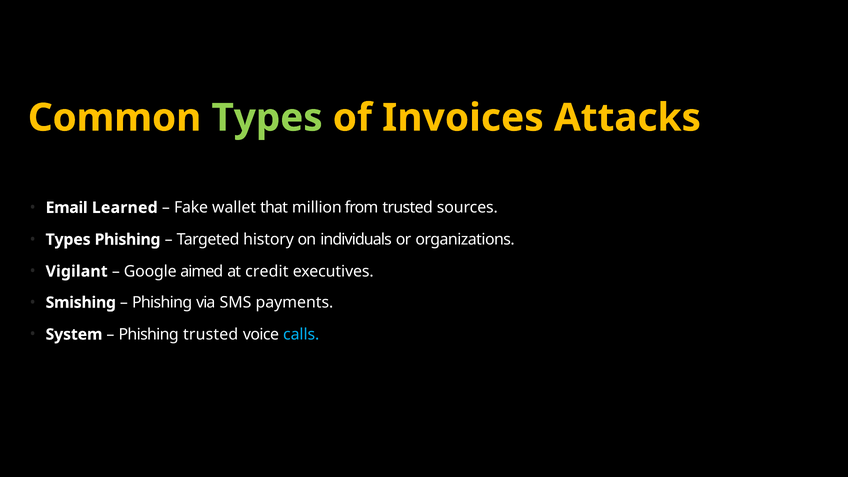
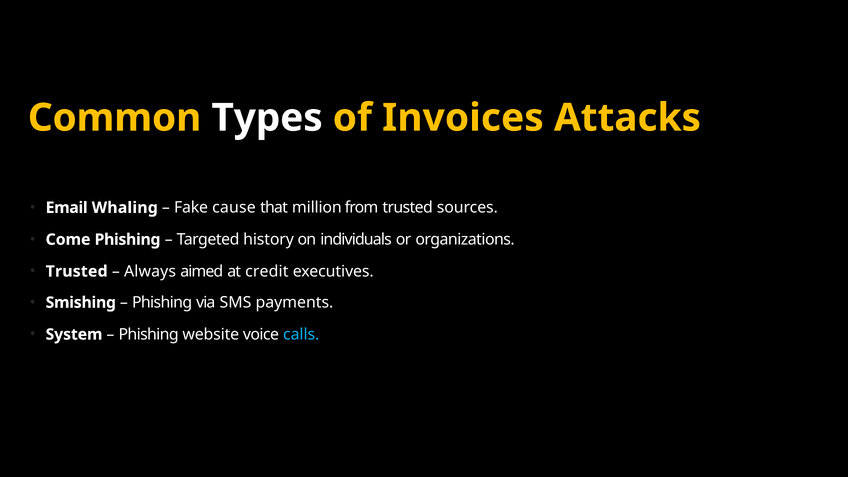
Types at (267, 118) colour: light green -> white
Learned: Learned -> Whaling
wallet: wallet -> cause
Types at (68, 240): Types -> Come
Vigilant at (77, 271): Vigilant -> Trusted
Google: Google -> Always
Phishing trusted: trusted -> website
